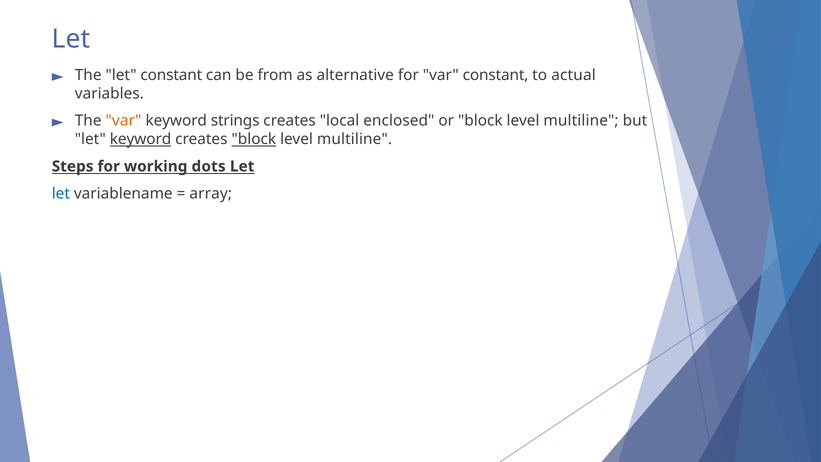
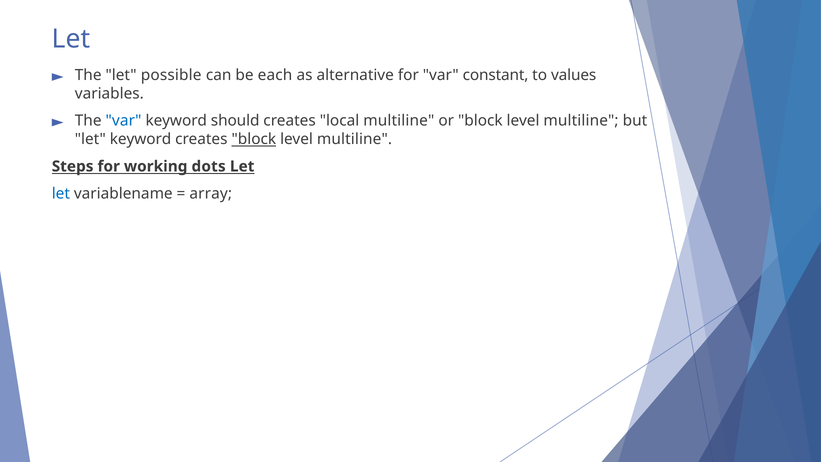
let constant: constant -> possible
from: from -> each
actual: actual -> values
var at (123, 121) colour: orange -> blue
strings: strings -> should
local enclosed: enclosed -> multiline
keyword at (141, 139) underline: present -> none
